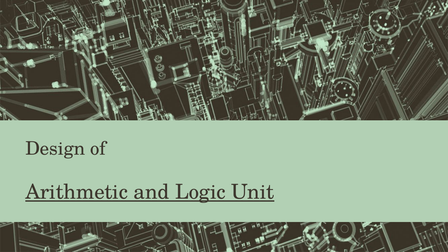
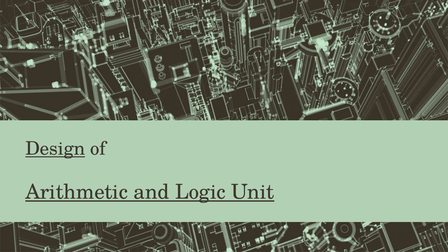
Design underline: none -> present
